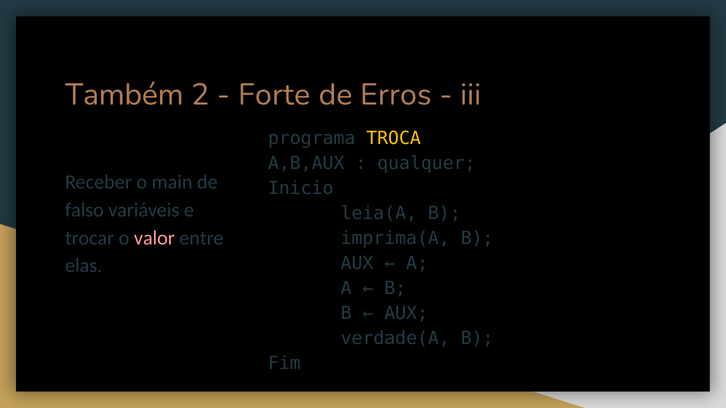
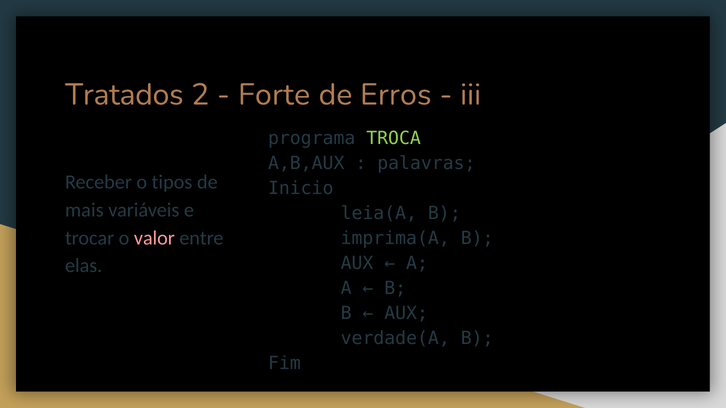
Também: Também -> Tratados
TROCA colour: yellow -> light green
qualquer: qualquer -> palavras
main: main -> tipos
falso: falso -> mais
